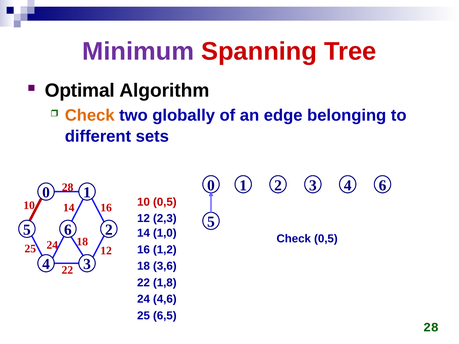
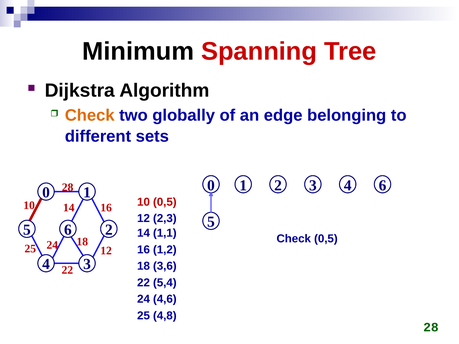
Minimum colour: purple -> black
Optimal: Optimal -> Dijkstra
1,0: 1,0 -> 1,1
1,8: 1,8 -> 5,4
6,5: 6,5 -> 4,8
